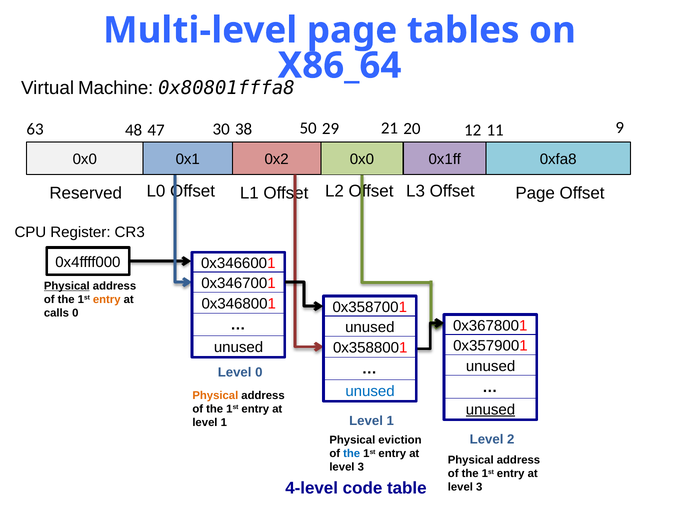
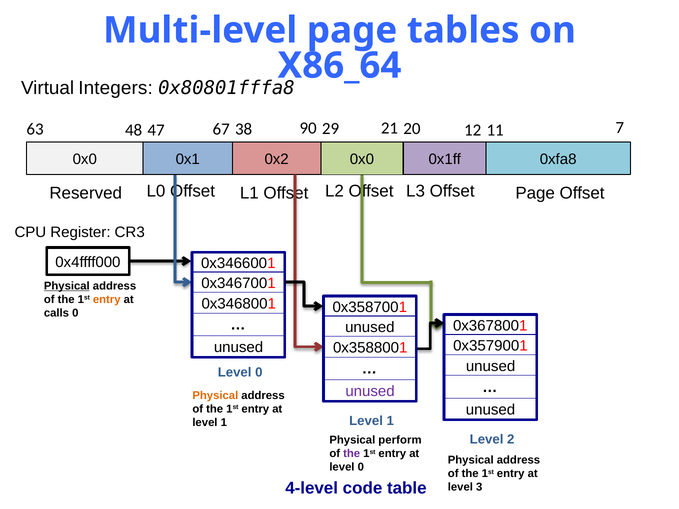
Machine: Machine -> Integers
9: 9 -> 7
30: 30 -> 67
50: 50 -> 90
unused at (370, 391) colour: blue -> purple
unused at (491, 410) underline: present -> none
eviction: eviction -> perform
the at (352, 454) colour: blue -> purple
3 at (361, 467): 3 -> 0
